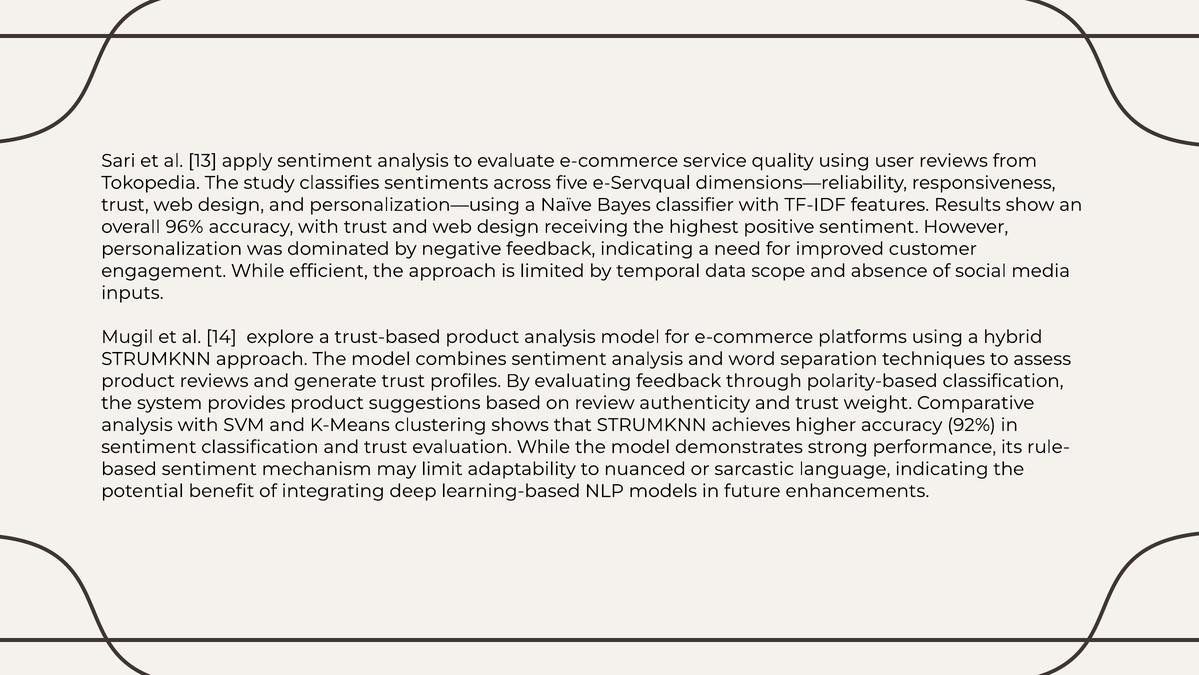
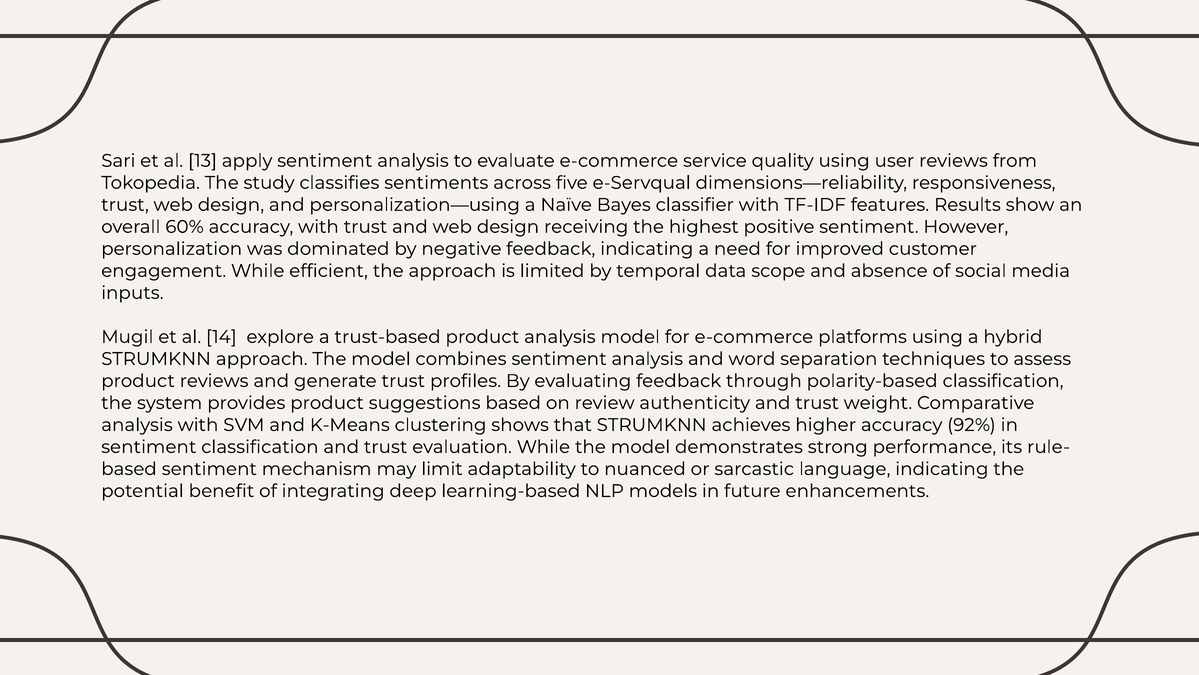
96%: 96% -> 60%
